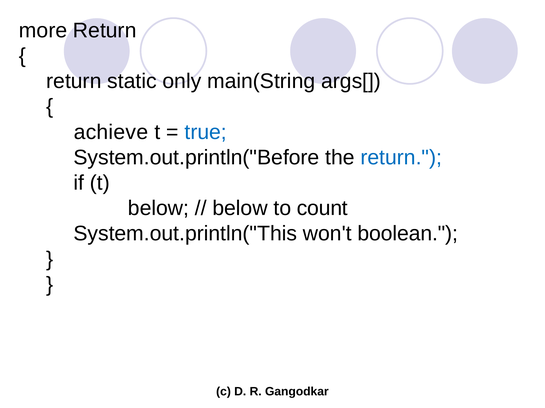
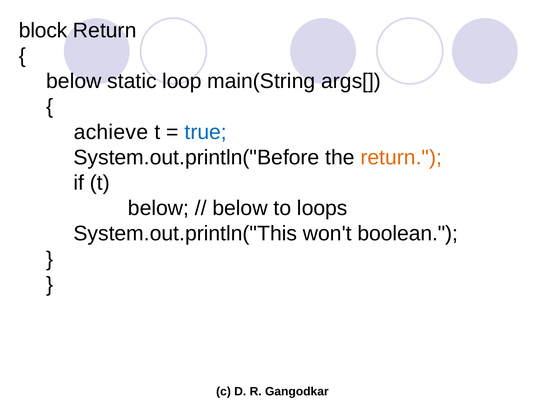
more: more -> block
return at (74, 81): return -> below
only: only -> loop
return at (401, 158) colour: blue -> orange
count: count -> loops
